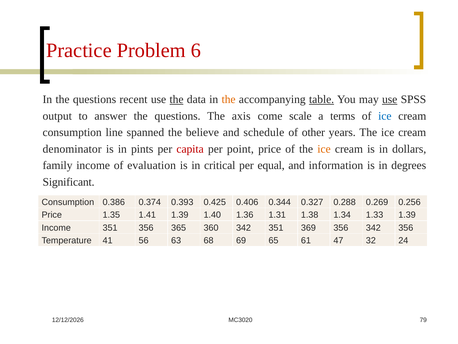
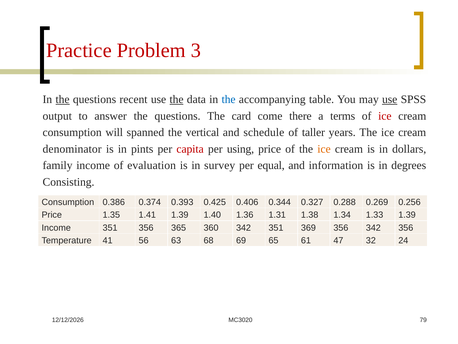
6: 6 -> 3
the at (63, 99) underline: none -> present
the at (229, 99) colour: orange -> blue
table underline: present -> none
axis: axis -> card
scale: scale -> there
ice at (385, 116) colour: blue -> red
line: line -> will
believe: believe -> vertical
other: other -> taller
point: point -> using
critical: critical -> survey
Significant: Significant -> Consisting
